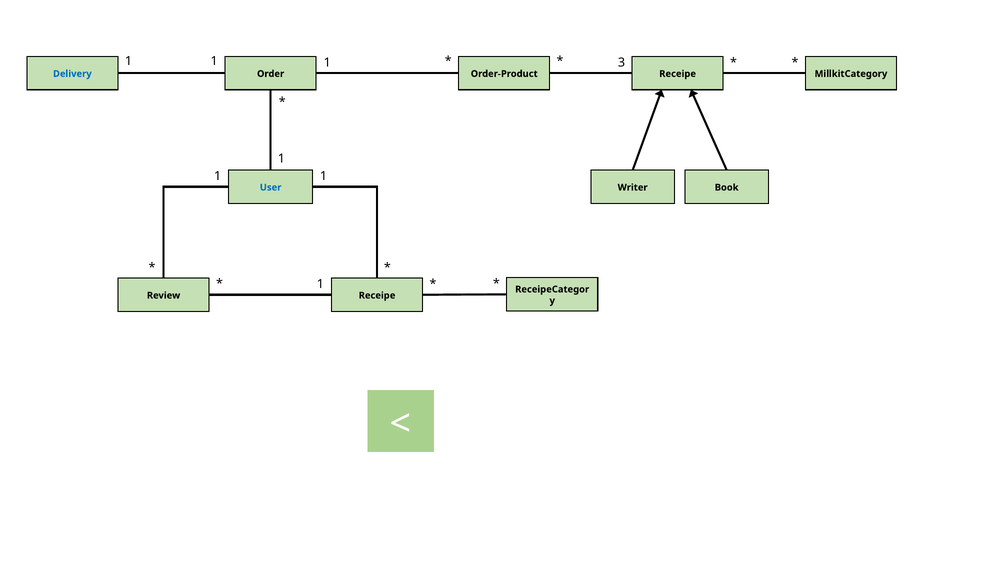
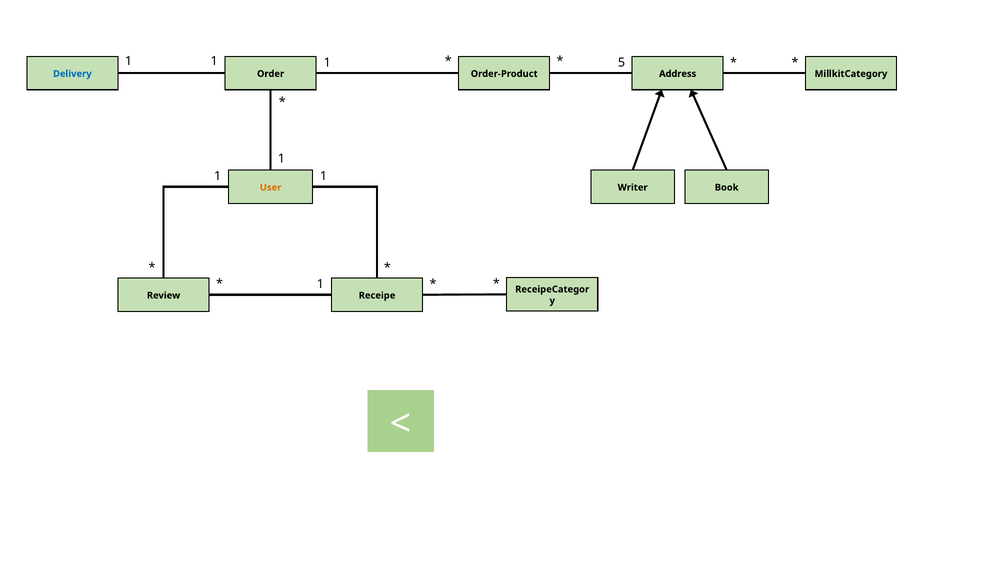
3: 3 -> 5
Order-Product Receipe: Receipe -> Address
User colour: blue -> orange
